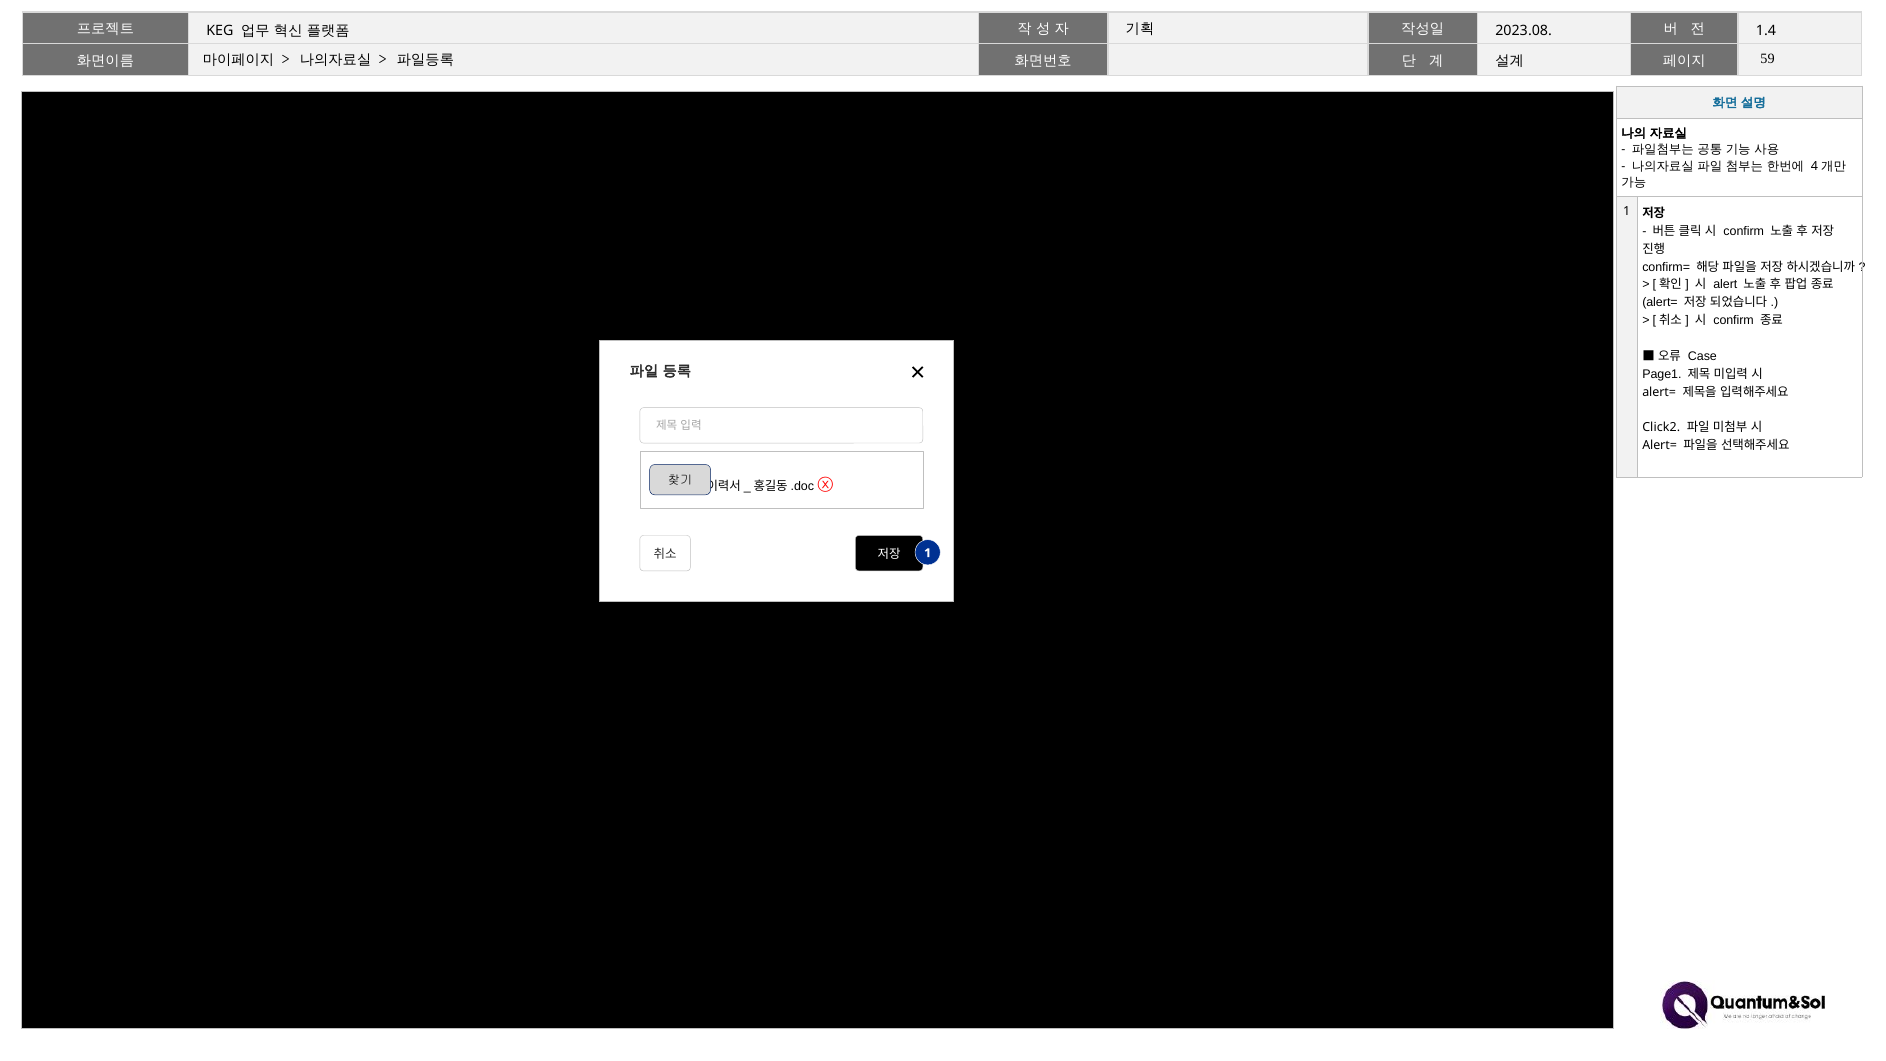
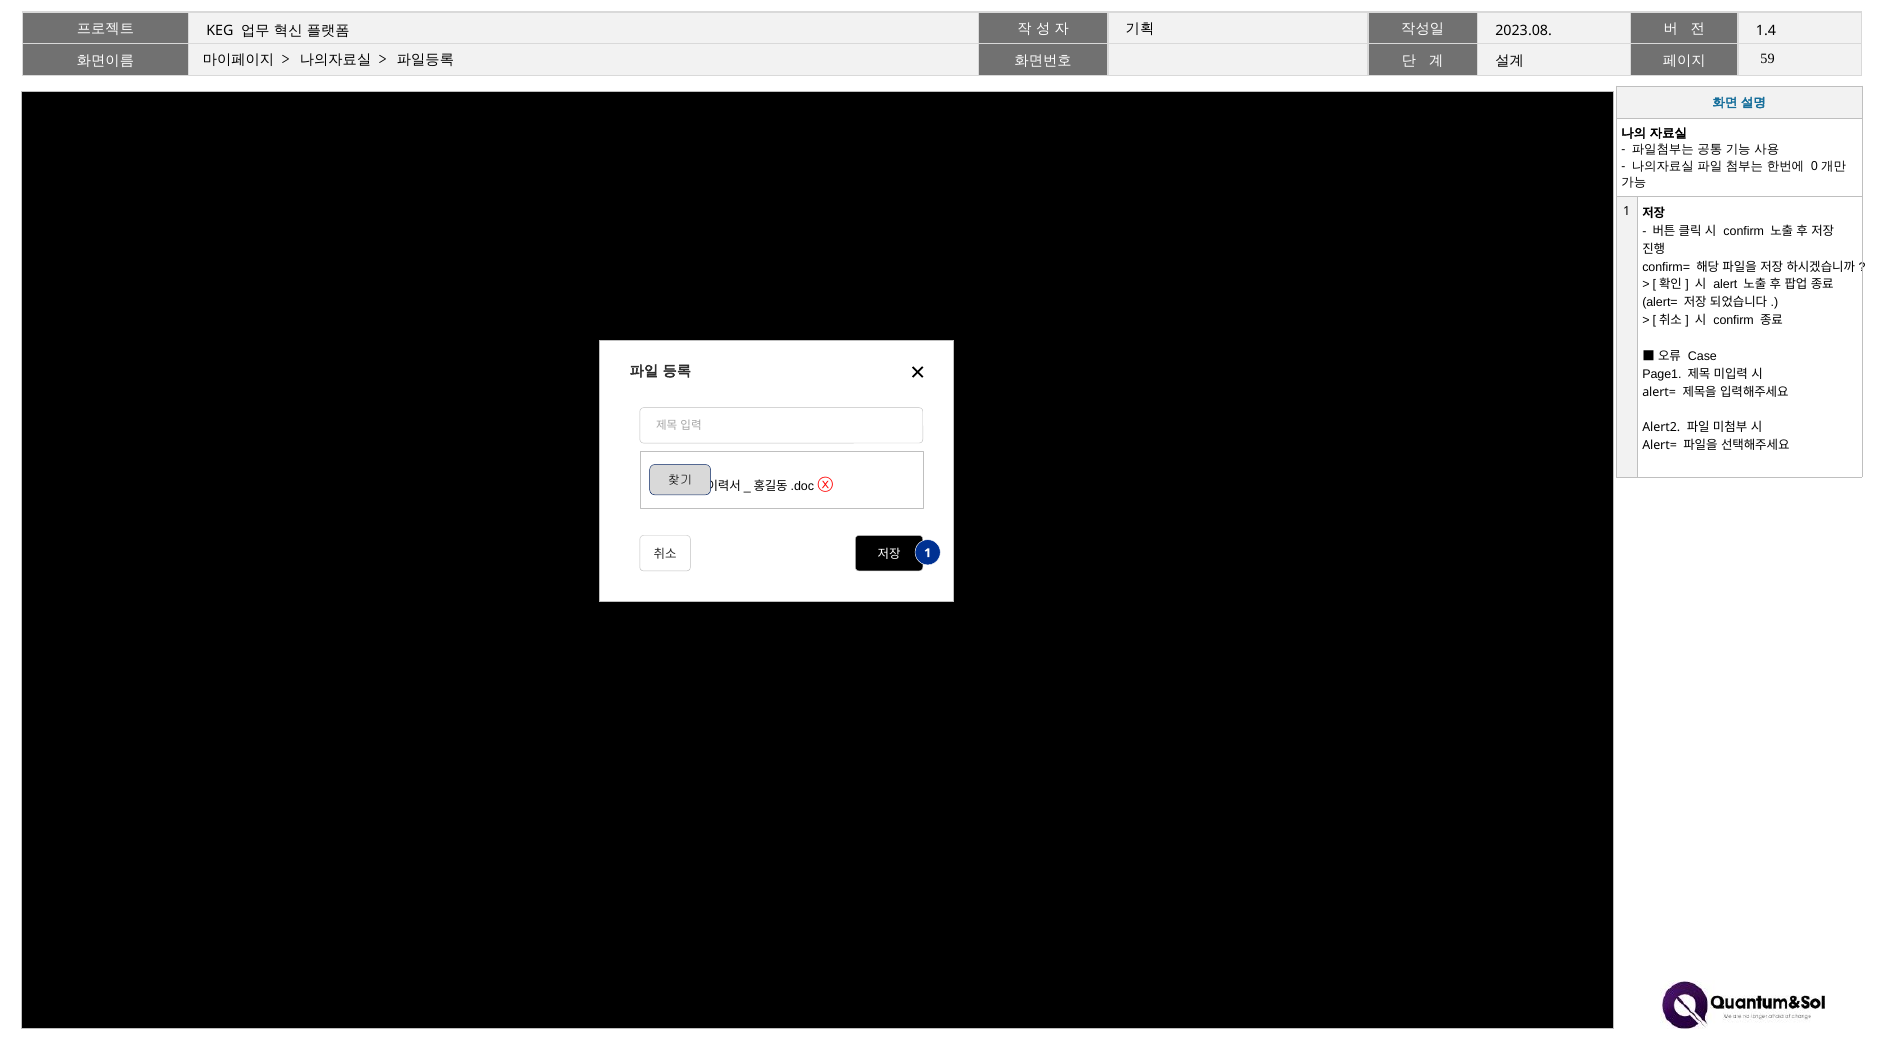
4: 4 -> 0
Click2: Click2 -> Alert2
